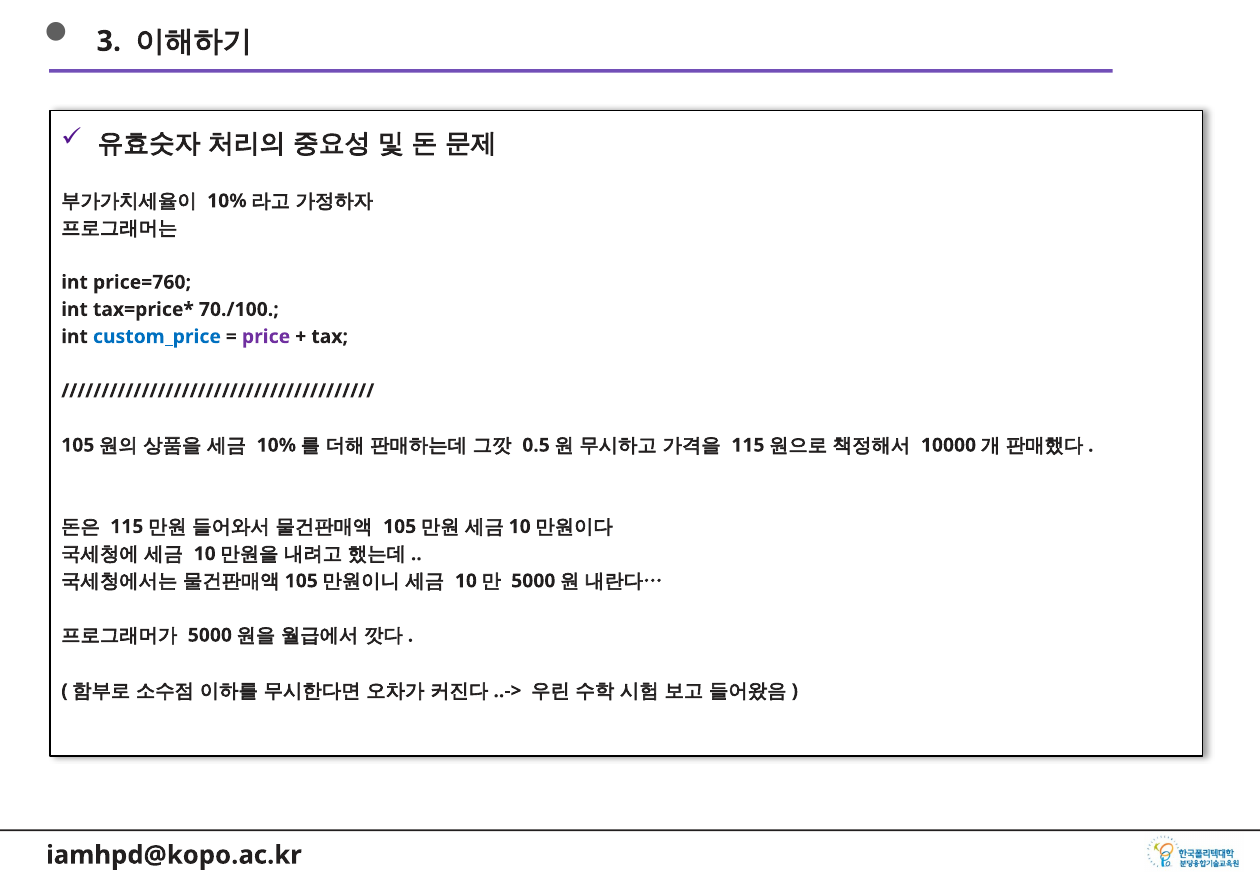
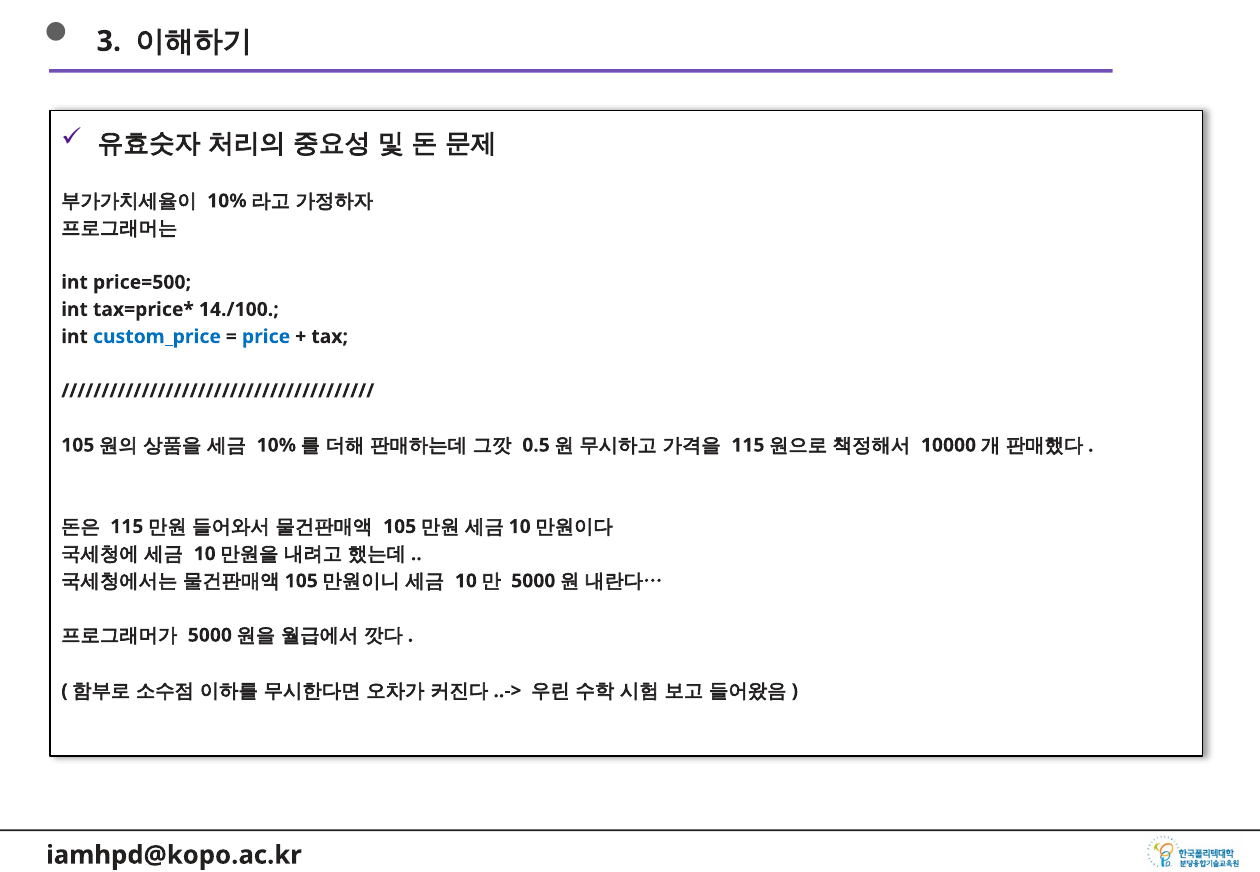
price=760: price=760 -> price=500
70./100: 70./100 -> 14./100
price colour: purple -> blue
